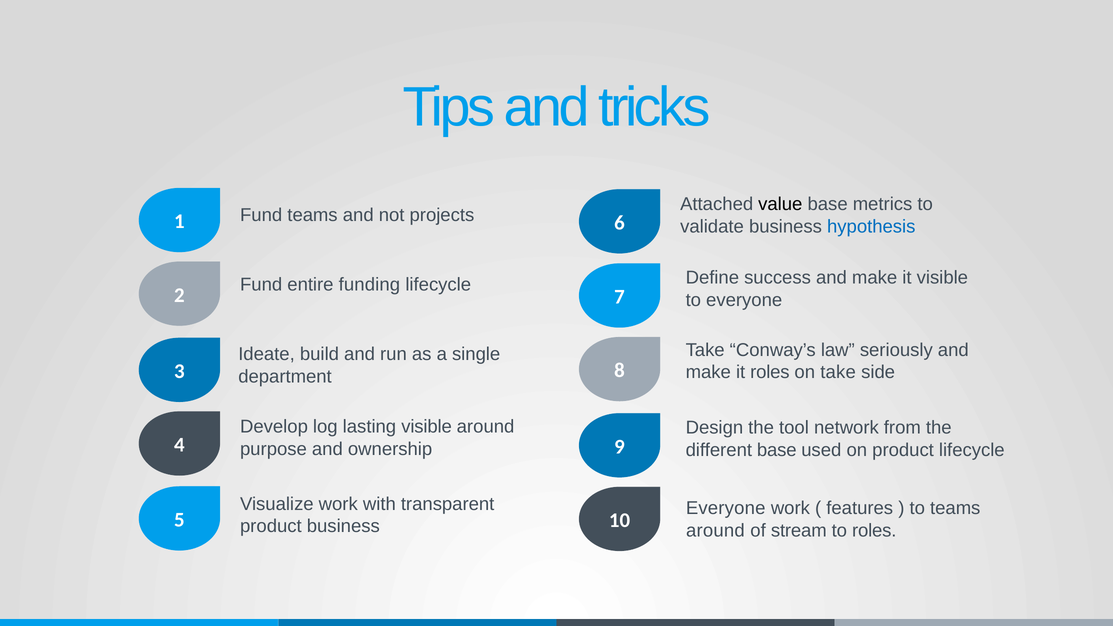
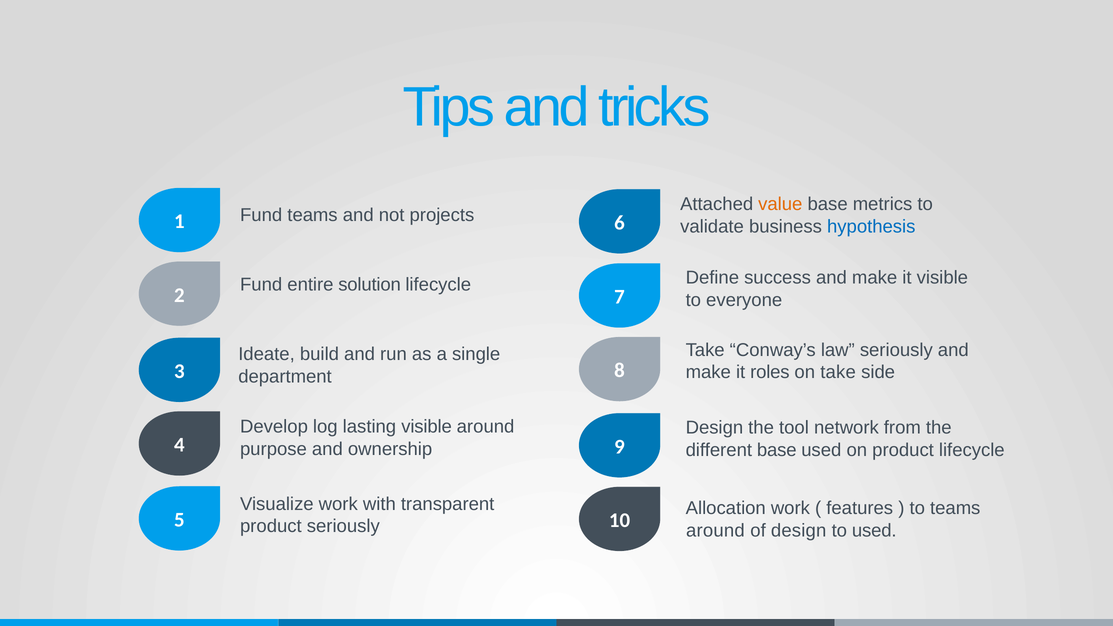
value colour: black -> orange
funding: funding -> solution
Everyone at (726, 508): Everyone -> Allocation
product business: business -> seriously
of stream: stream -> design
to roles: roles -> used
